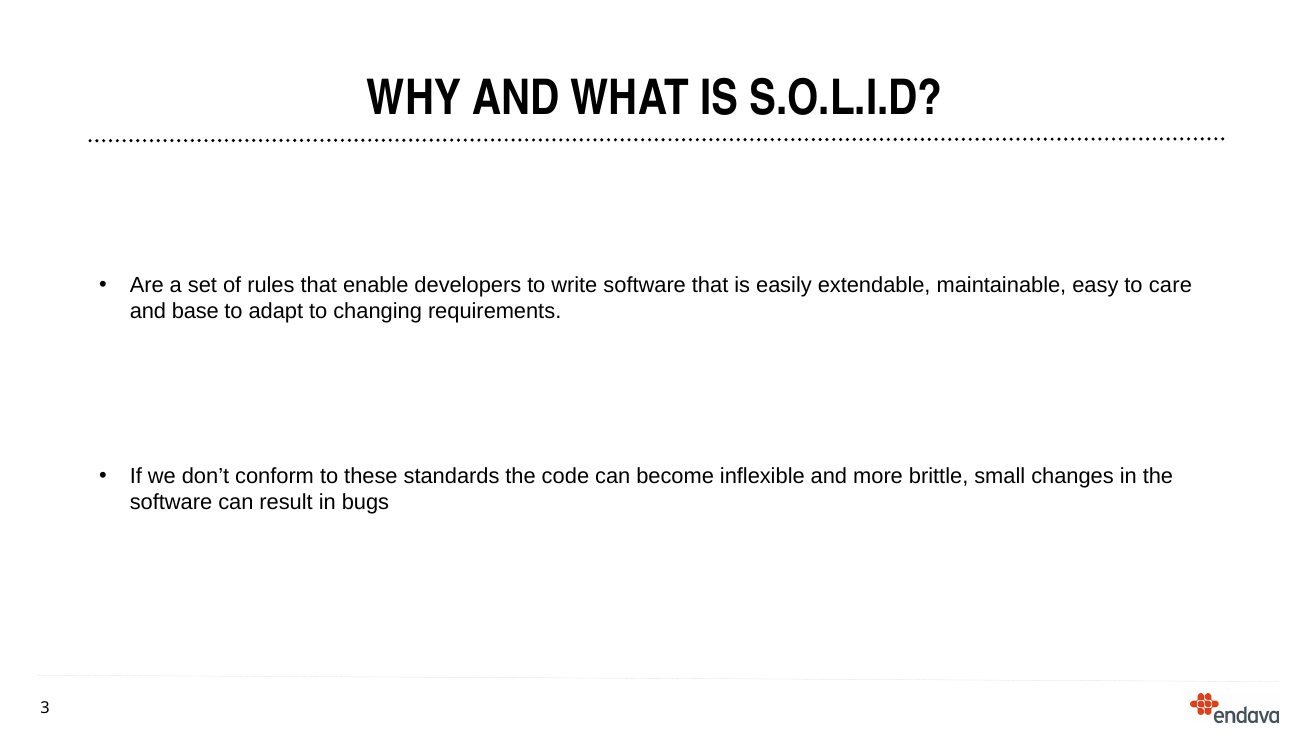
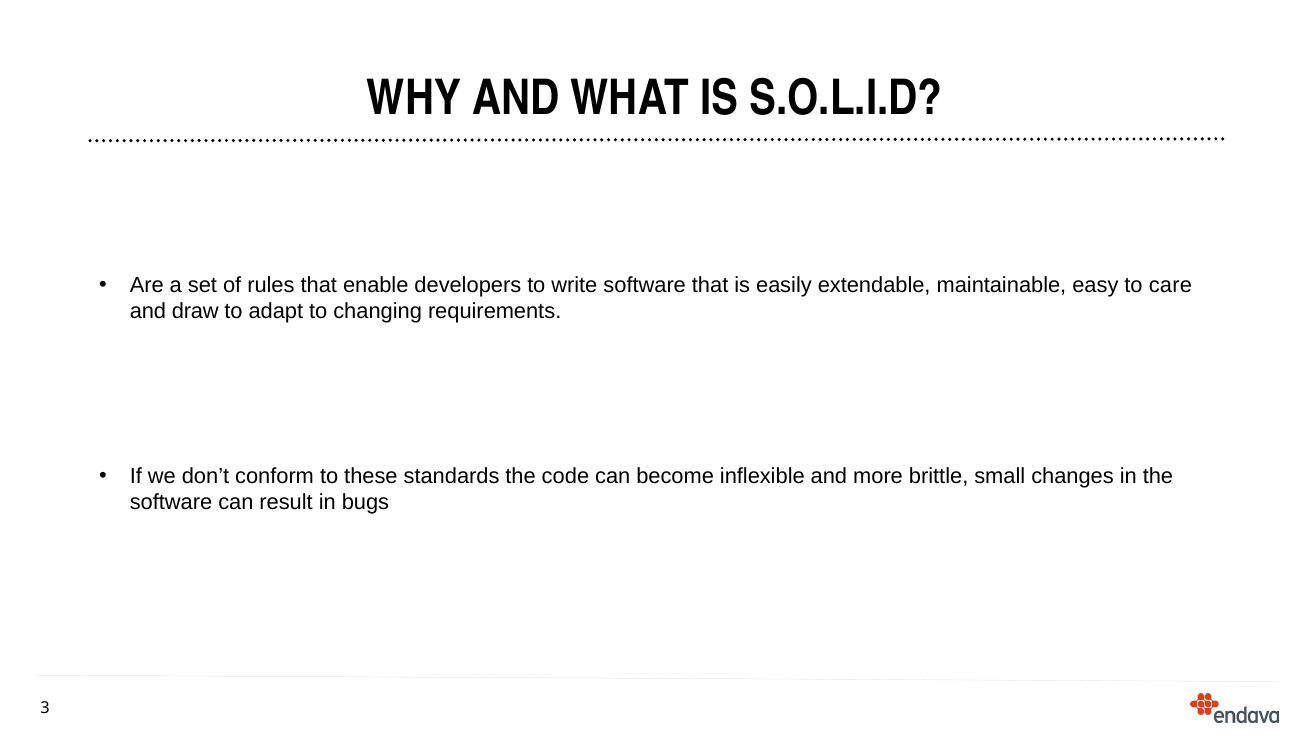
base: base -> draw
